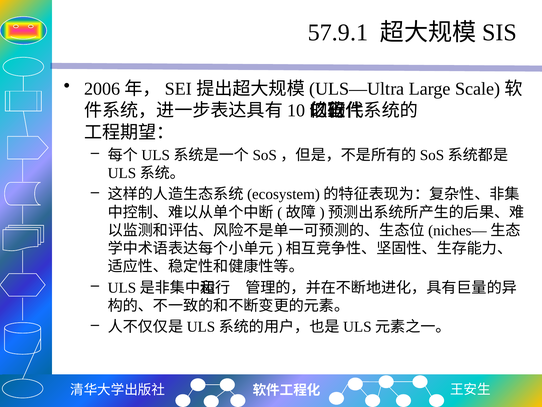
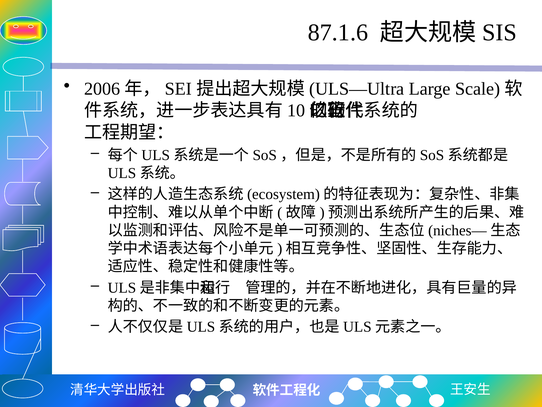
57.9.1: 57.9.1 -> 87.1.6
